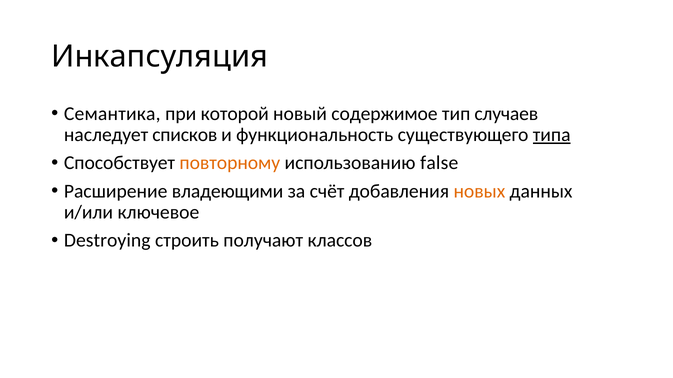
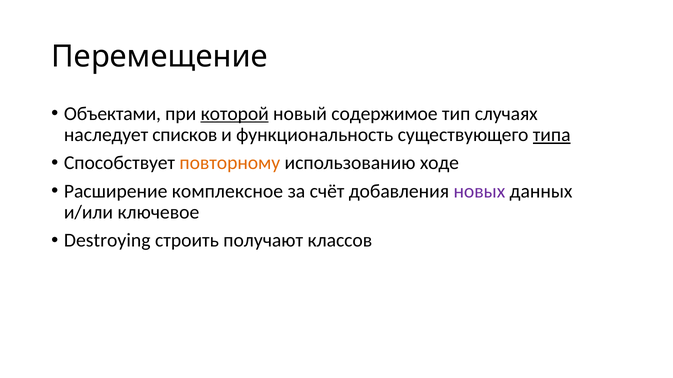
Инкапсуляция: Инкапсуляция -> Перемещение
Семантика: Семантика -> Объектами
которой underline: none -> present
случаев: случаев -> случаях
false: false -> ходе
владеющими: владеющими -> комплексное
новых colour: orange -> purple
